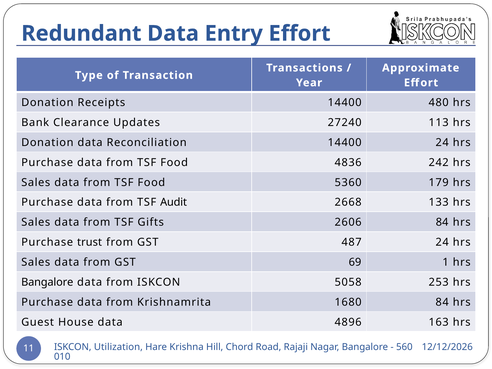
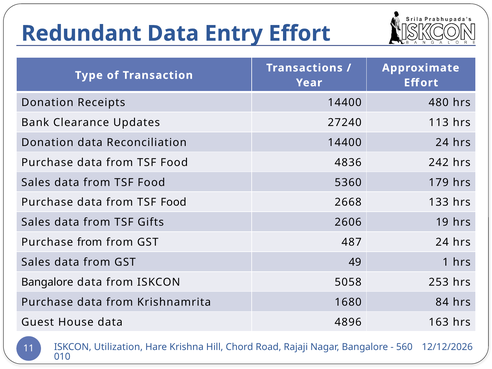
Audit at (174, 202): Audit -> Food
2606 84: 84 -> 19
Purchase trust: trust -> from
69: 69 -> 49
